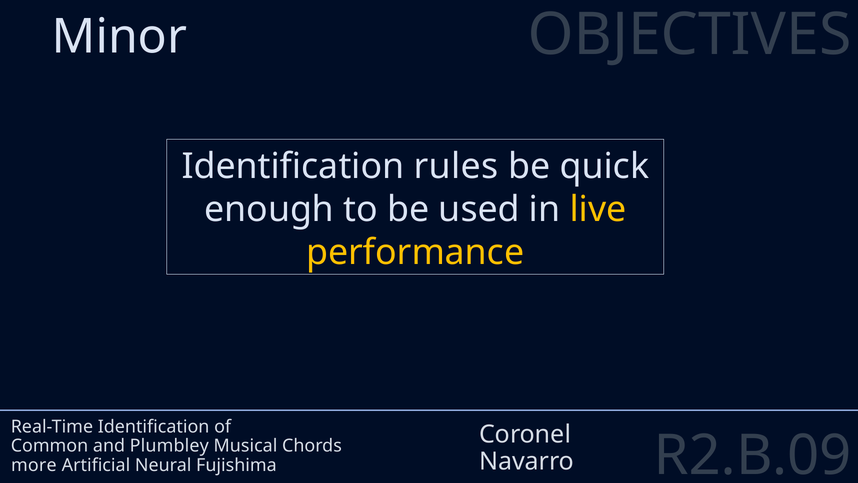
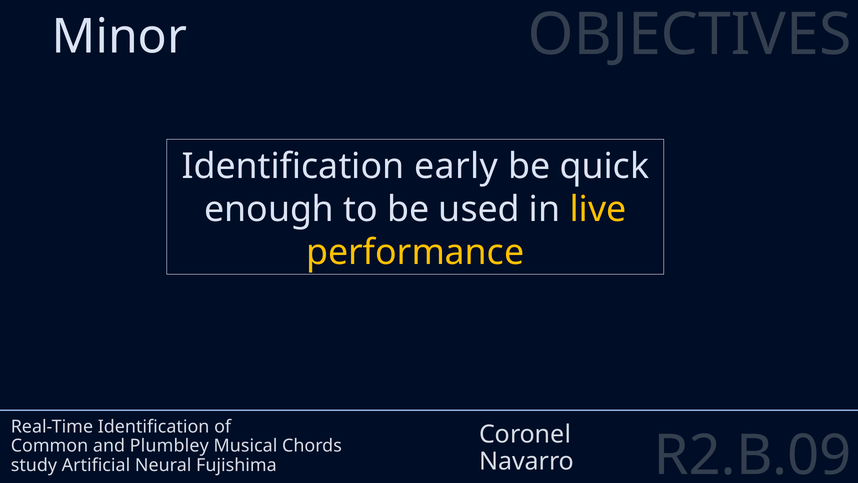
rules: rules -> early
more: more -> study
